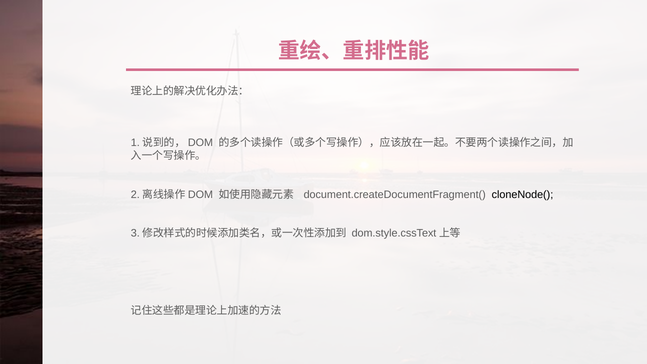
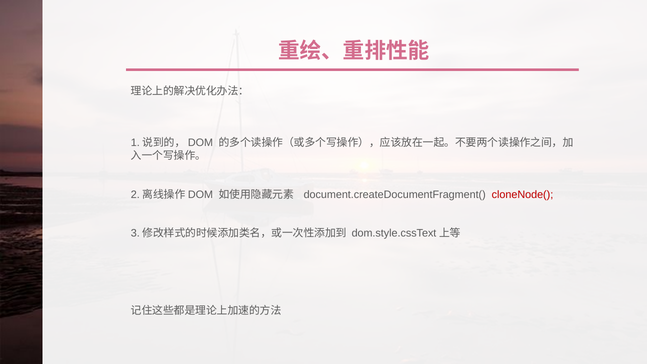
cloneNode( colour: black -> red
